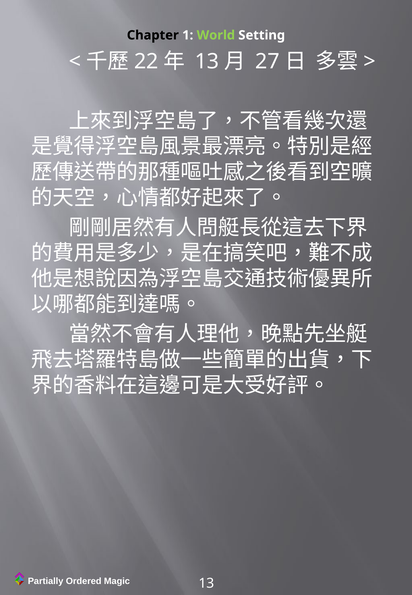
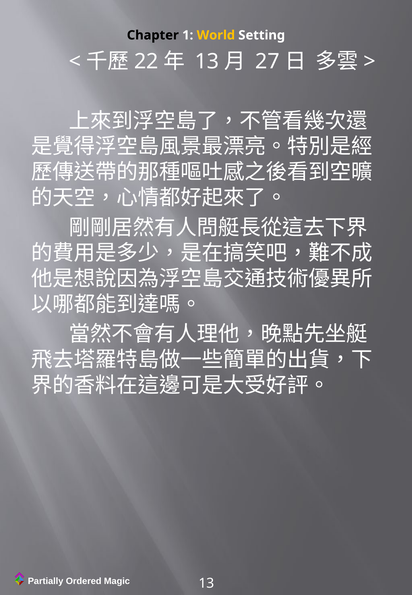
World colour: light green -> yellow
